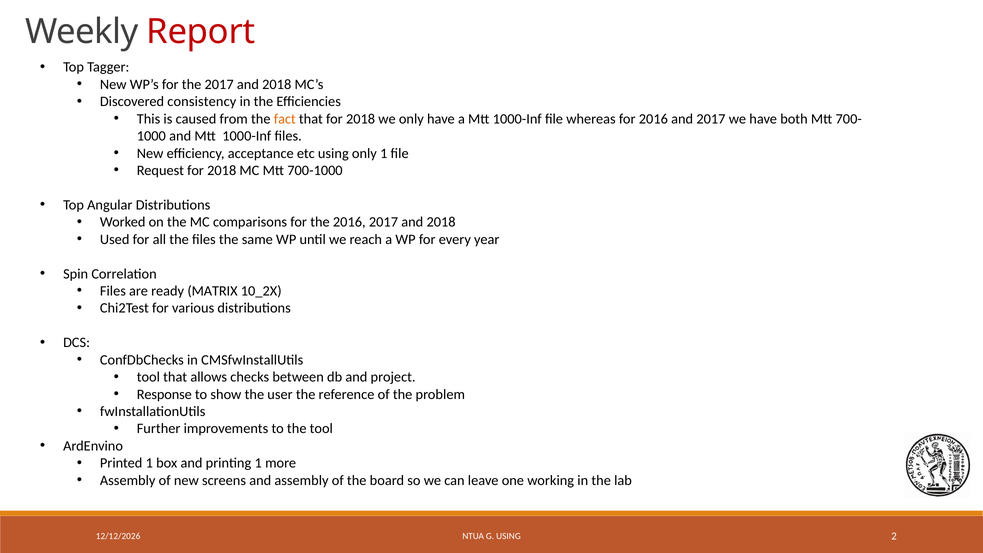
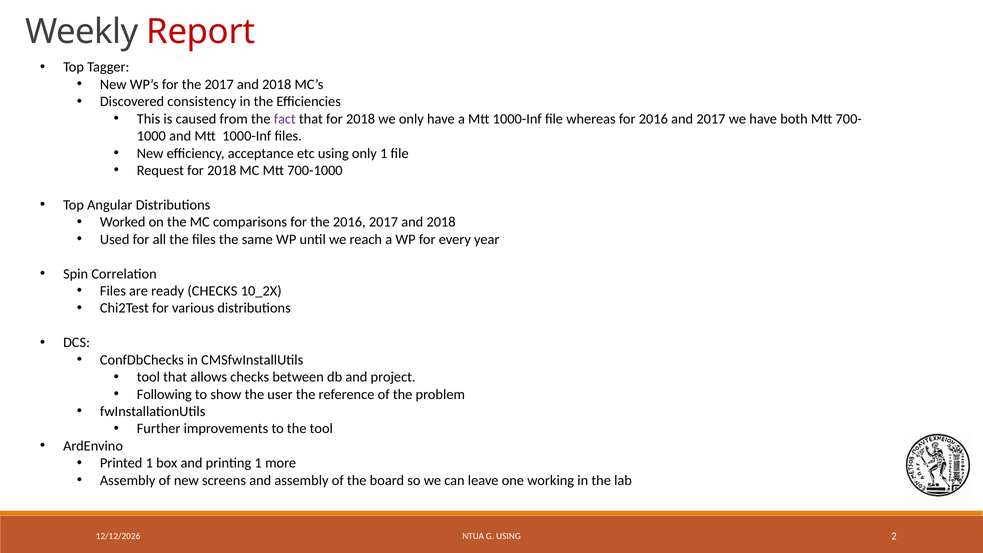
fact colour: orange -> purple
ready MATRIX: MATRIX -> CHECKS
Response: Response -> Following
